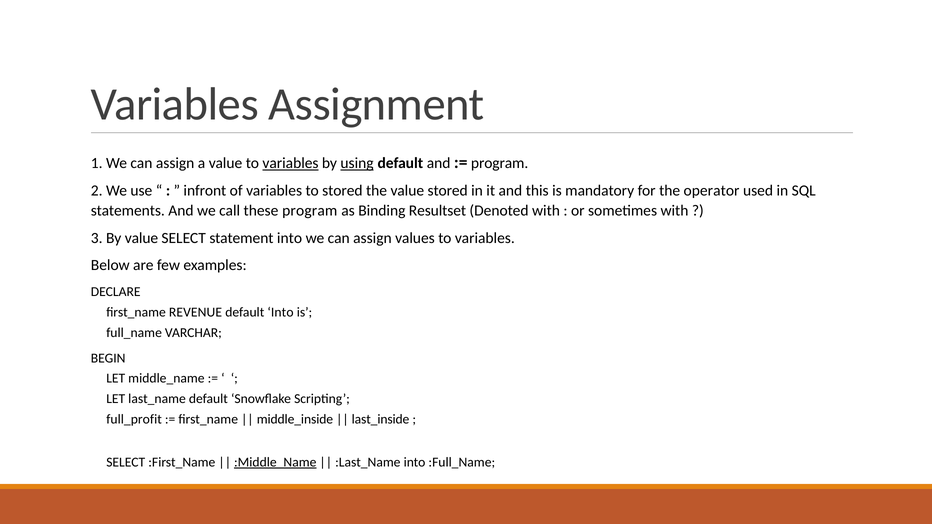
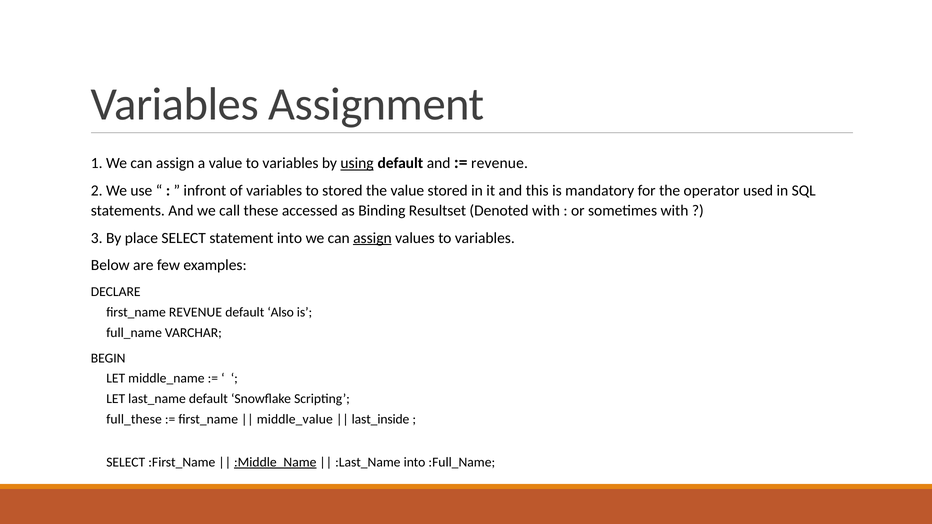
variables at (291, 163) underline: present -> none
program at (500, 163): program -> revenue
these program: program -> accessed
By value: value -> place
assign at (372, 238) underline: none -> present
default Into: Into -> Also
full_profit: full_profit -> full_these
middle_inside: middle_inside -> middle_value
